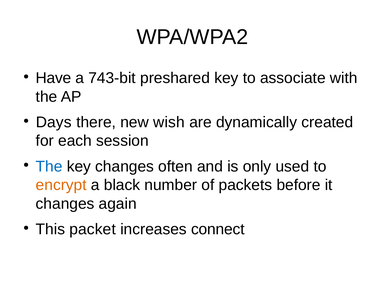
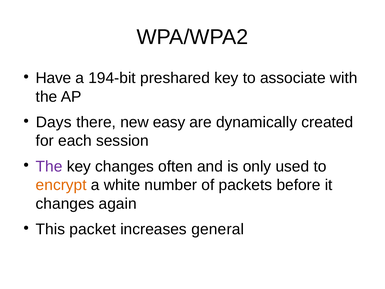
743-bit: 743-bit -> 194-bit
wish: wish -> easy
The at (49, 166) colour: blue -> purple
black: black -> white
connect: connect -> general
